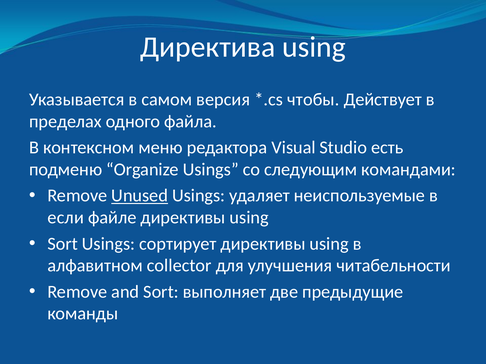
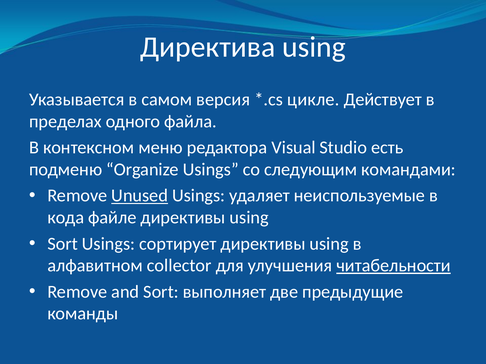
чтобы: чтобы -> цикле
если: если -> кода
читабельности underline: none -> present
